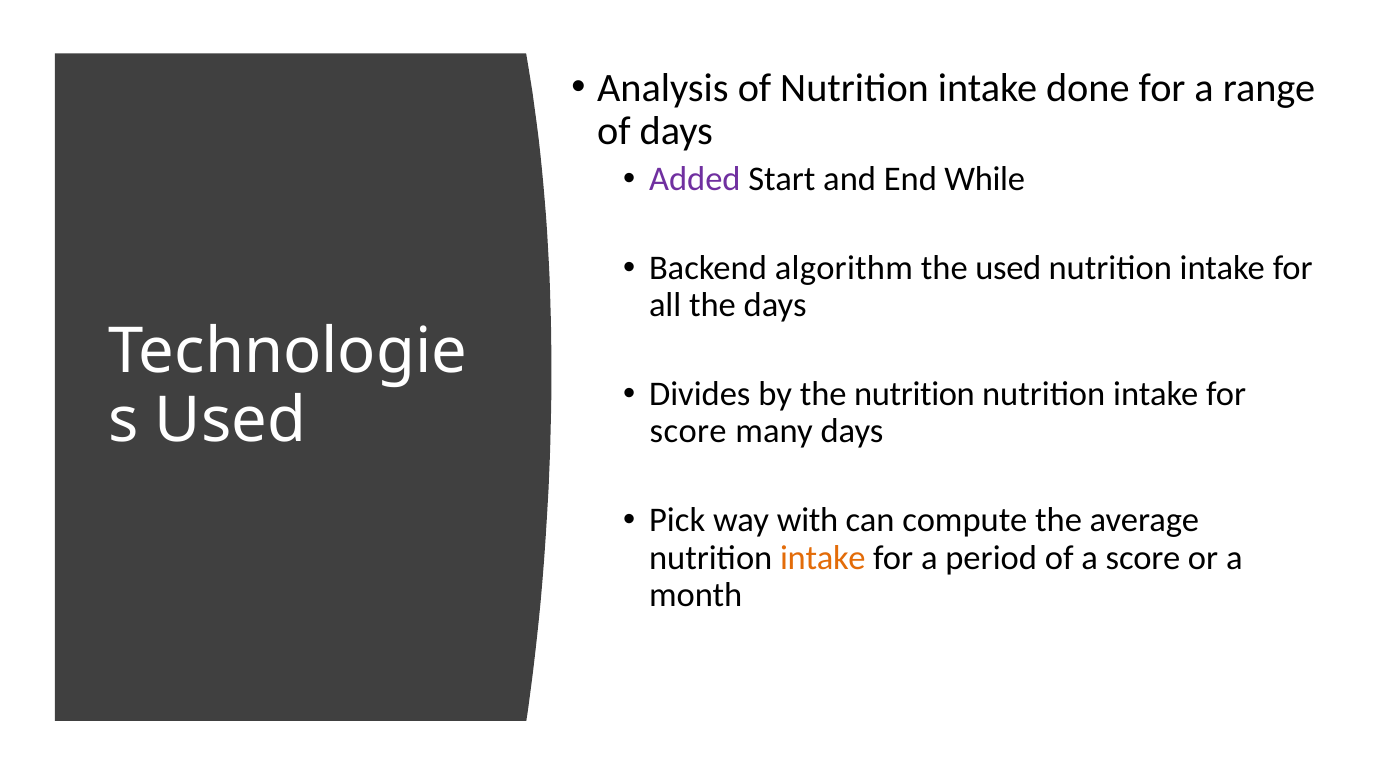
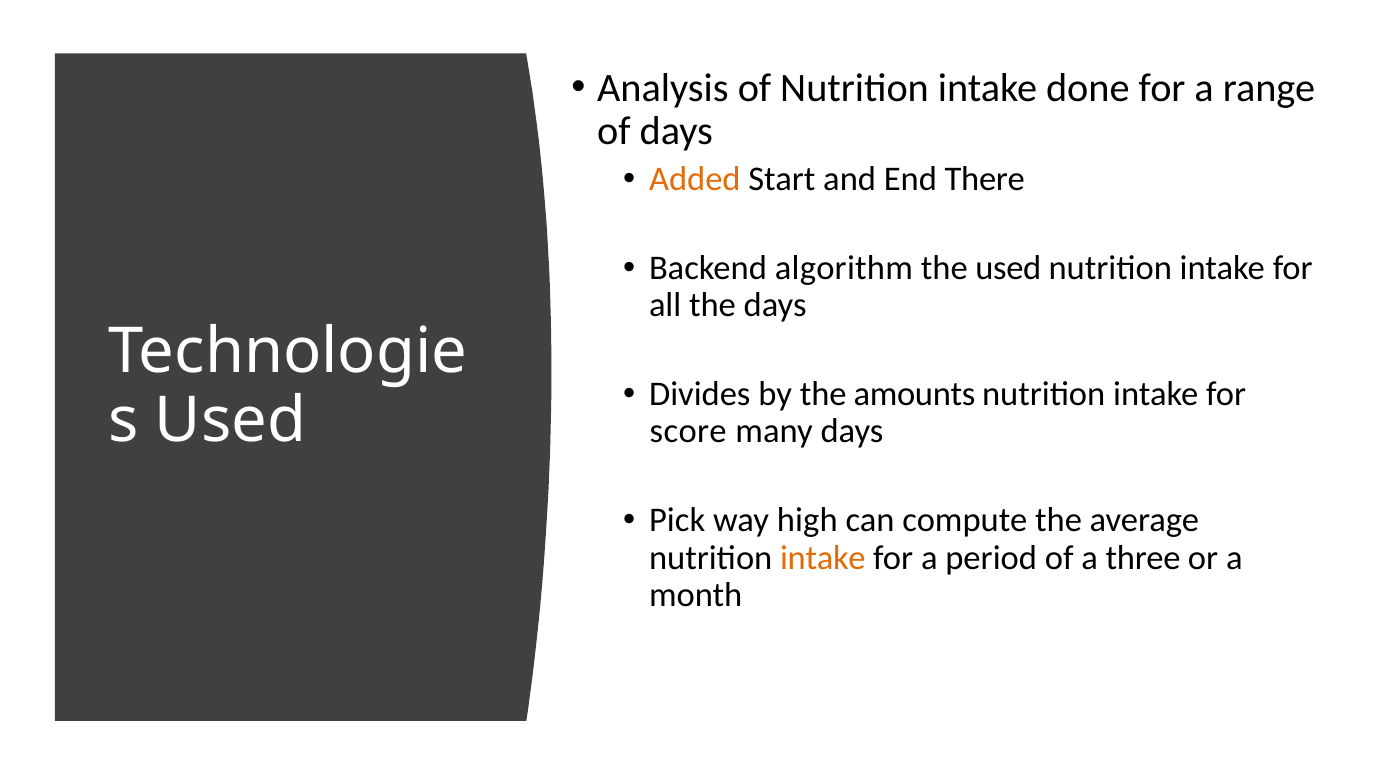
Added colour: purple -> orange
While: While -> There
the nutrition: nutrition -> amounts
with: with -> high
a score: score -> three
